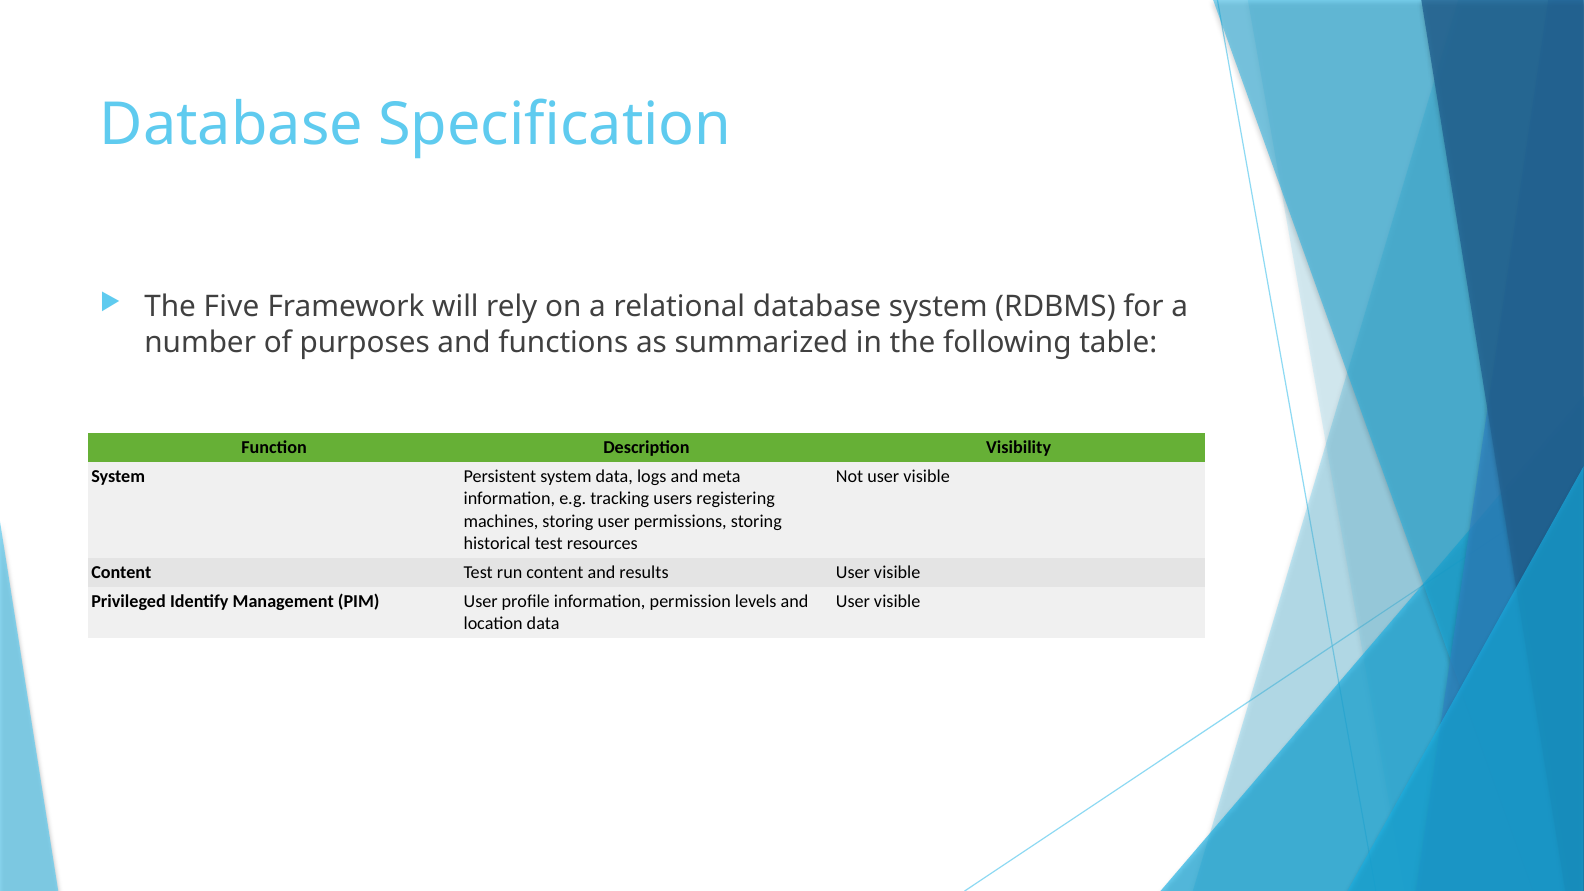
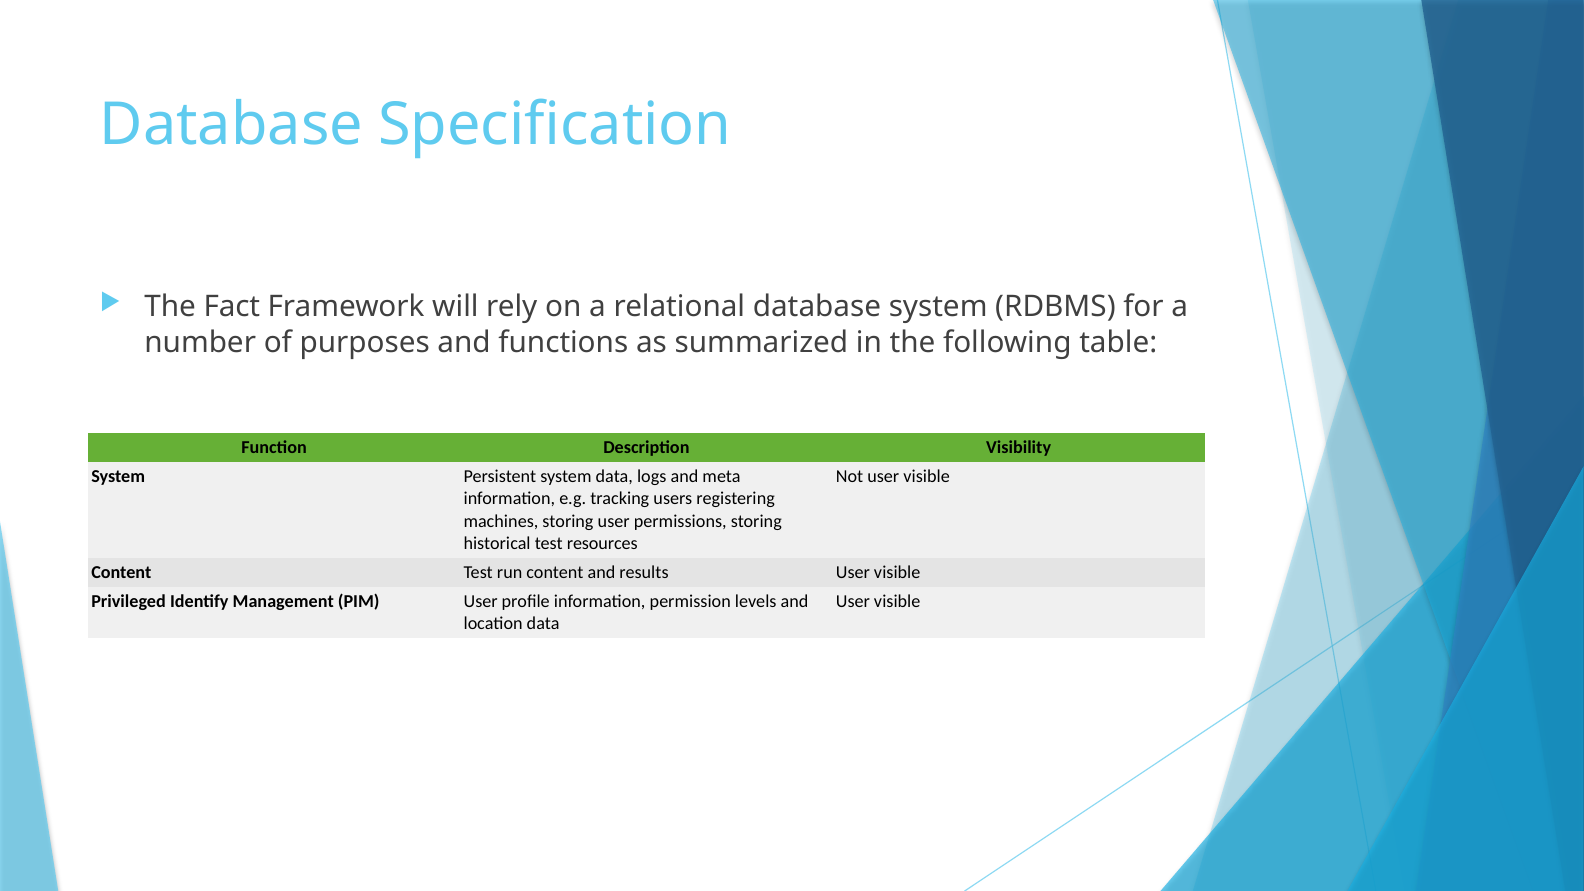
Five: Five -> Fact
